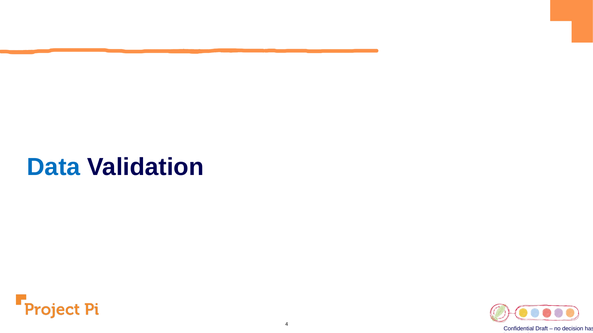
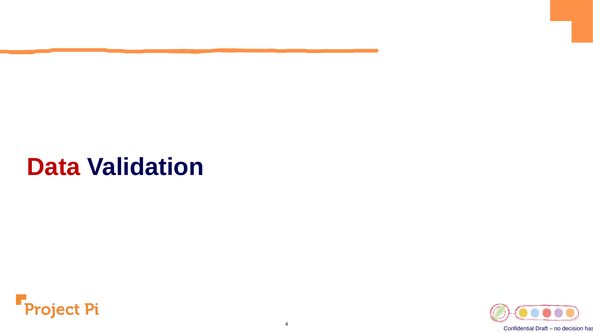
Data colour: blue -> red
